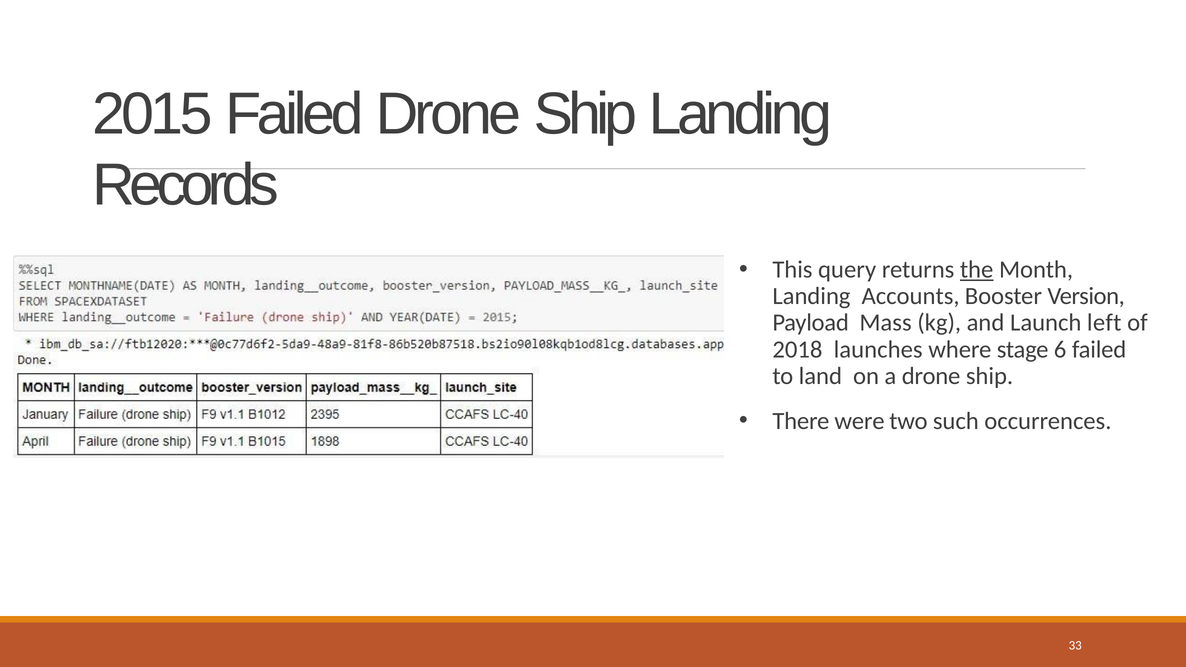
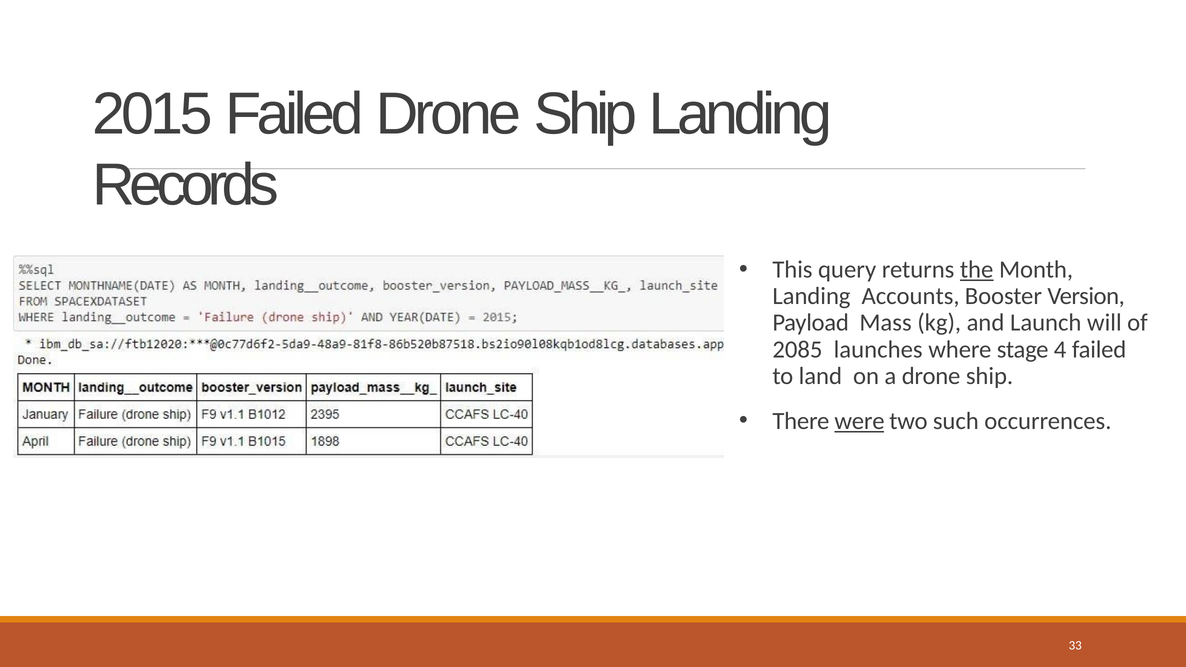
left: left -> will
2018: 2018 -> 2085
6: 6 -> 4
were underline: none -> present
